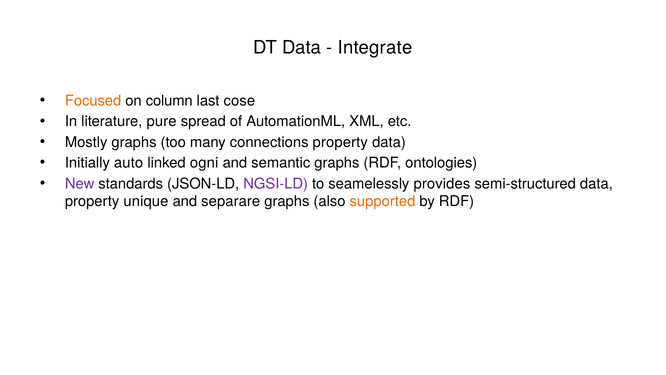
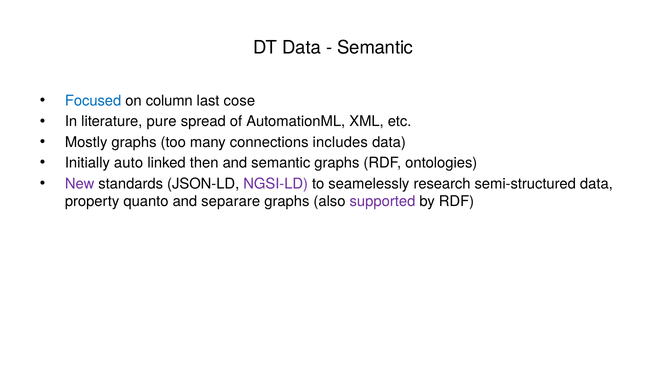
Integrate at (375, 47): Integrate -> Semantic
Focused colour: orange -> blue
connections property: property -> includes
ogni: ogni -> then
provides: provides -> research
unique: unique -> quanto
supported colour: orange -> purple
